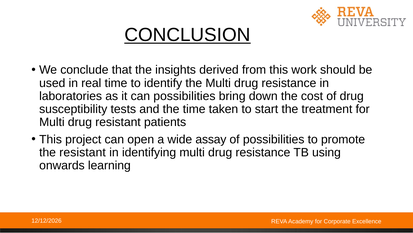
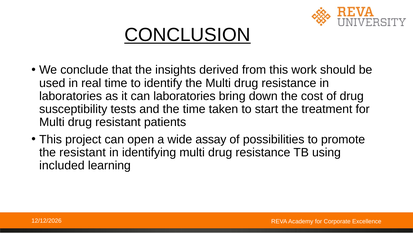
can possibilities: possibilities -> laboratories
onwards: onwards -> included
